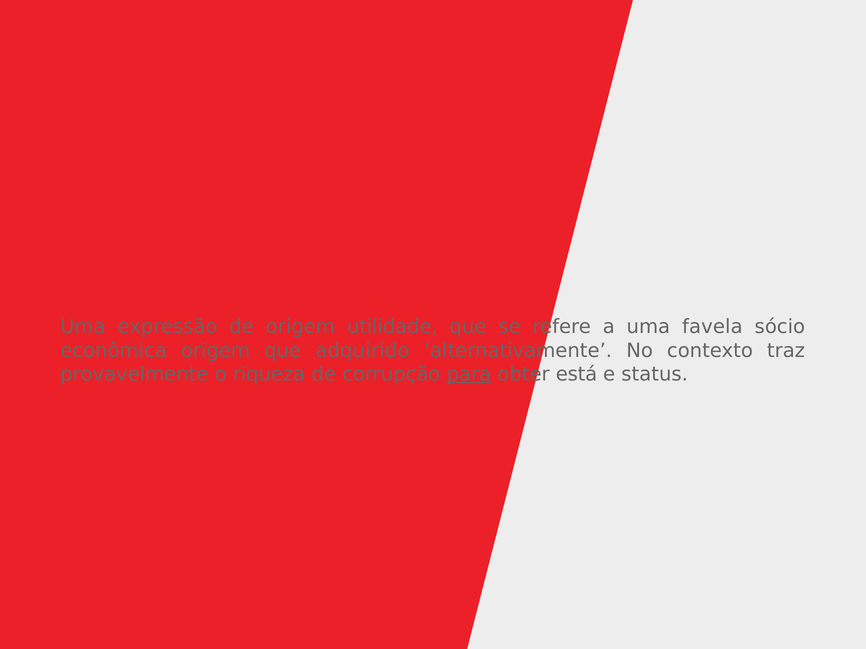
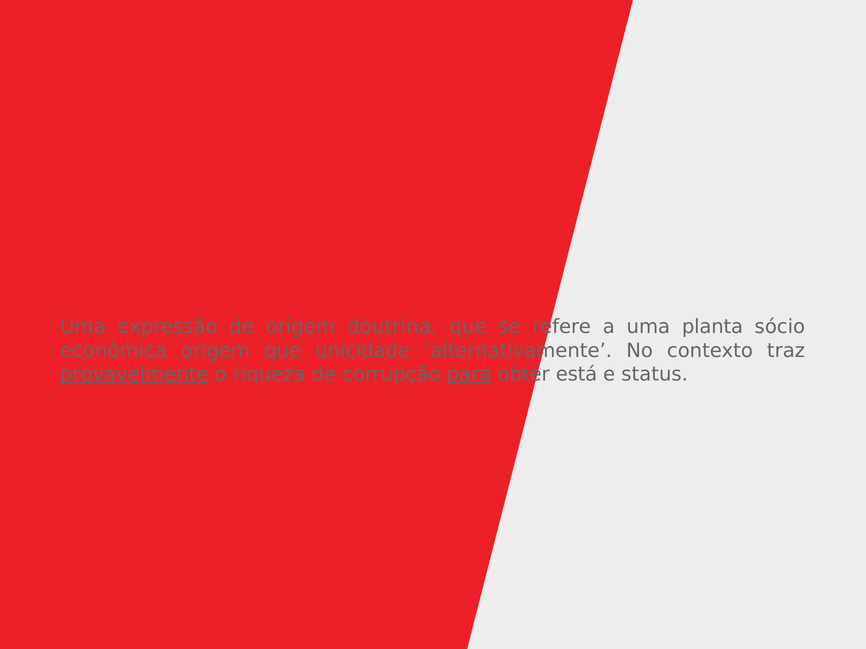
utilidade: utilidade -> doutrina
favela: favela -> planta
adquirido: adquirido -> unicidade
provavelmente underline: none -> present
